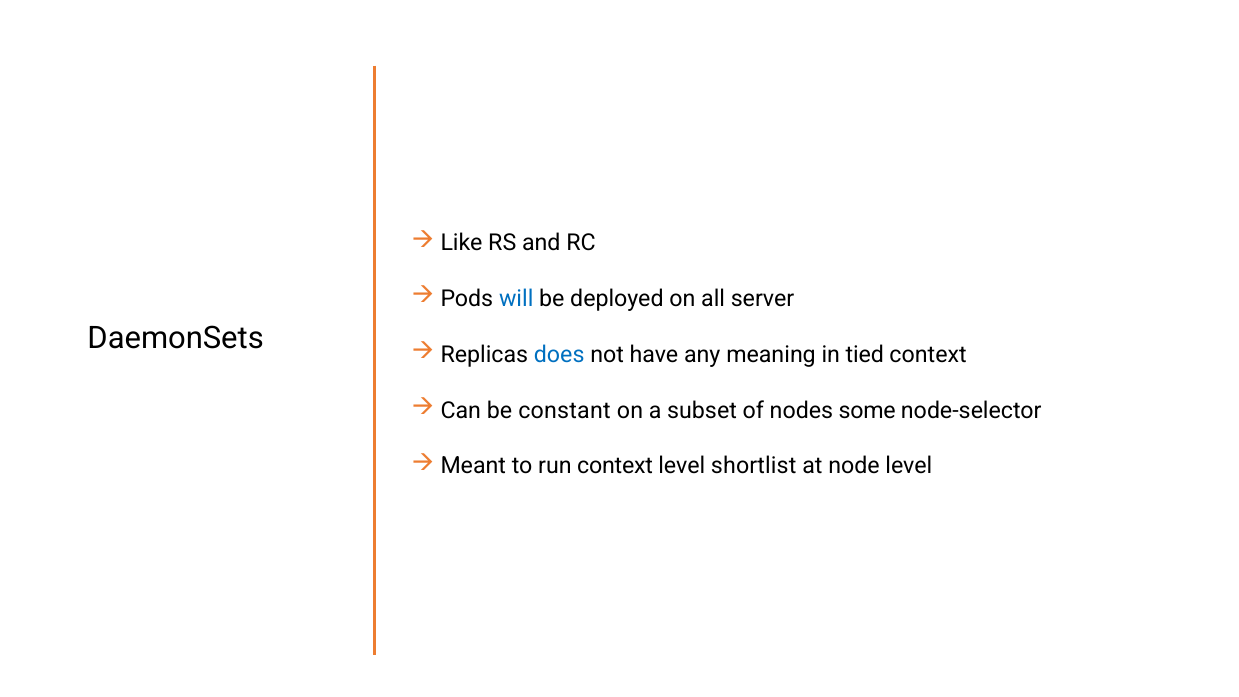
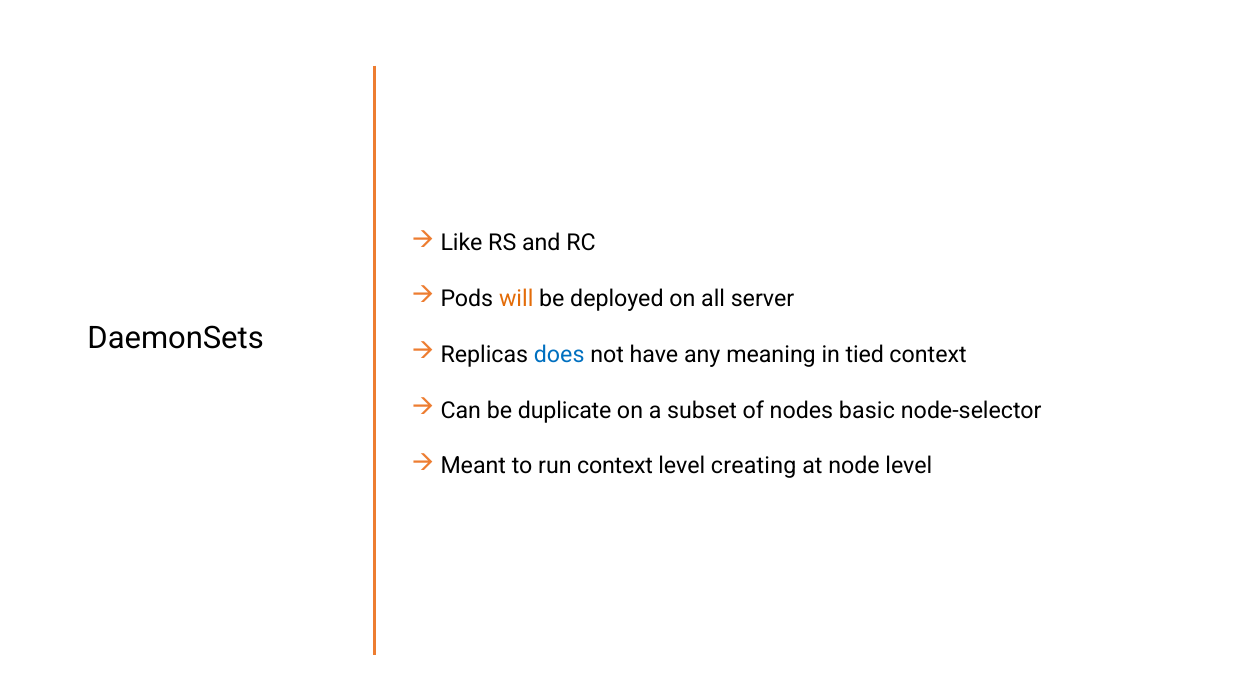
will colour: blue -> orange
constant: constant -> duplicate
some: some -> basic
shortlist: shortlist -> creating
